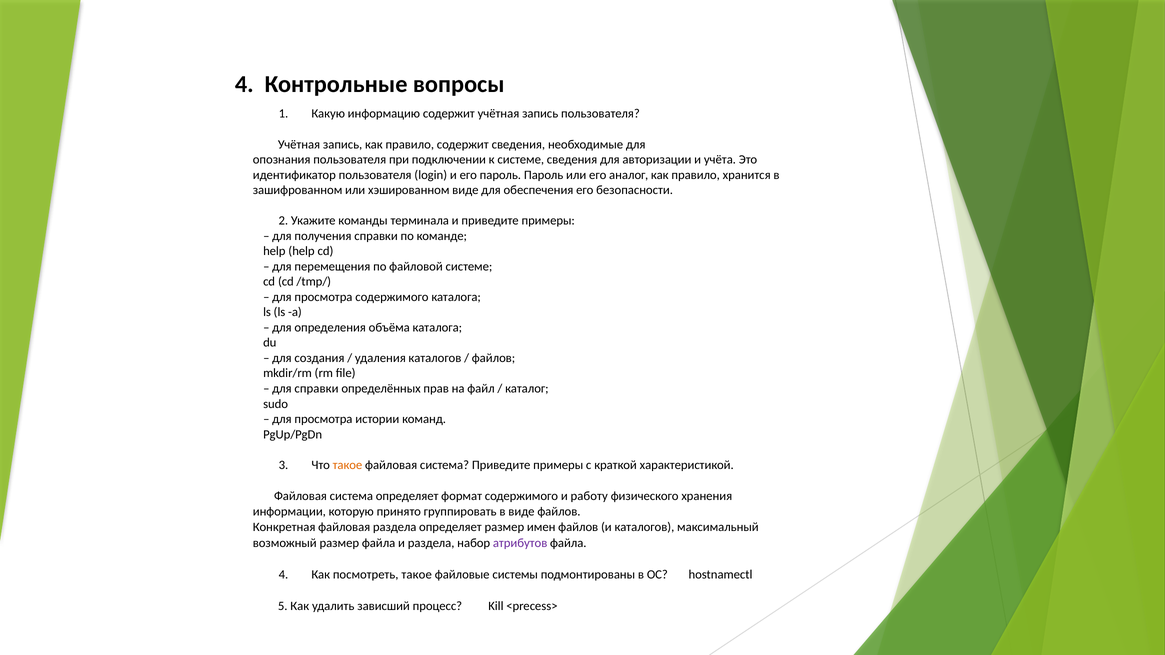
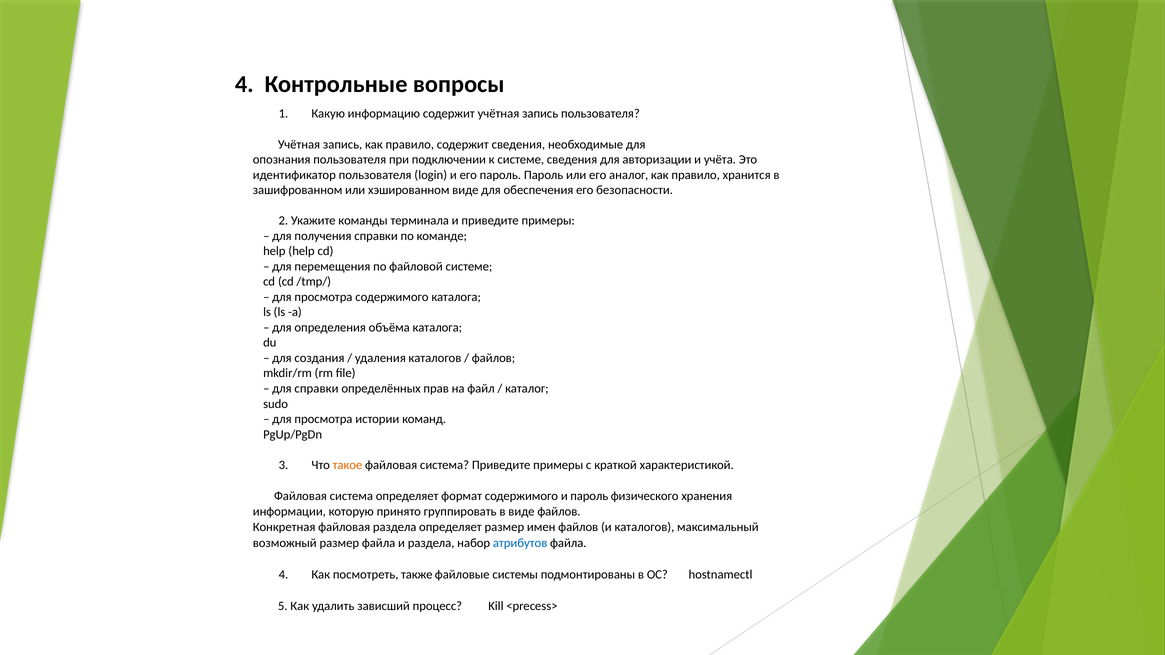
и работу: работу -> пароль
атрибутов colour: purple -> blue
посмотреть такое: такое -> также
